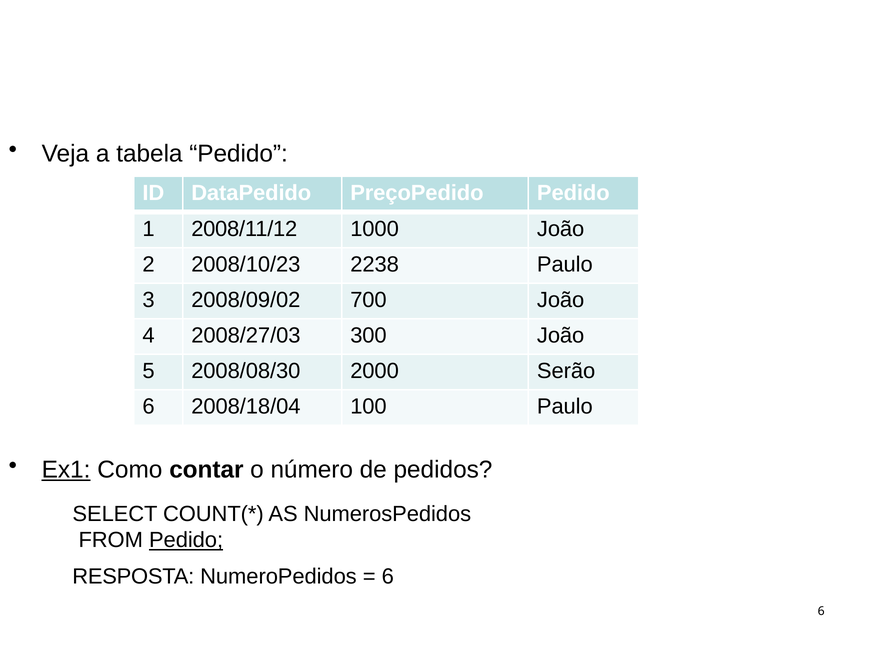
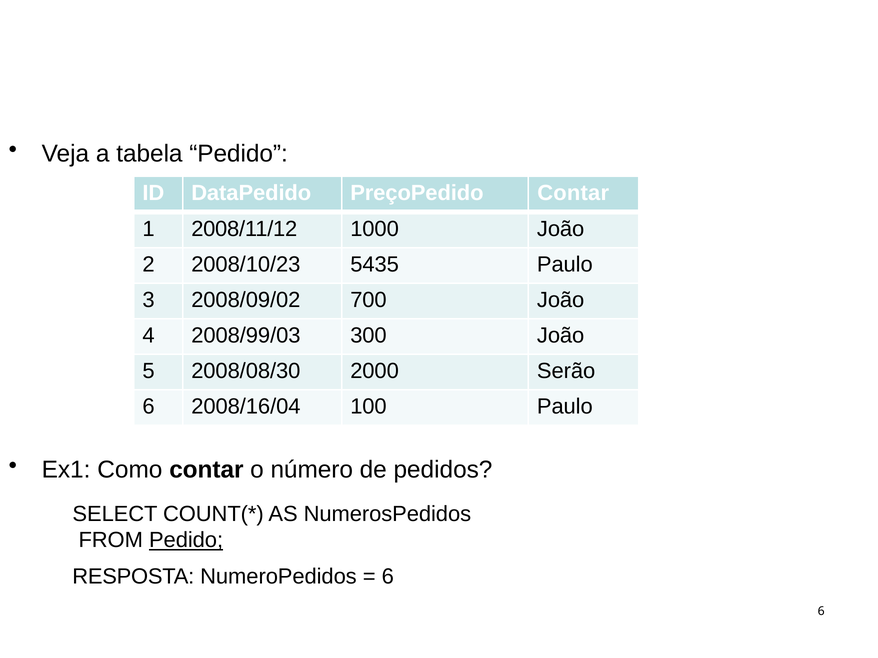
PreçoPedido Pedido: Pedido -> Contar
2238: 2238 -> 5435
2008/27/03: 2008/27/03 -> 2008/99/03
2008/18/04: 2008/18/04 -> 2008/16/04
Ex1 underline: present -> none
